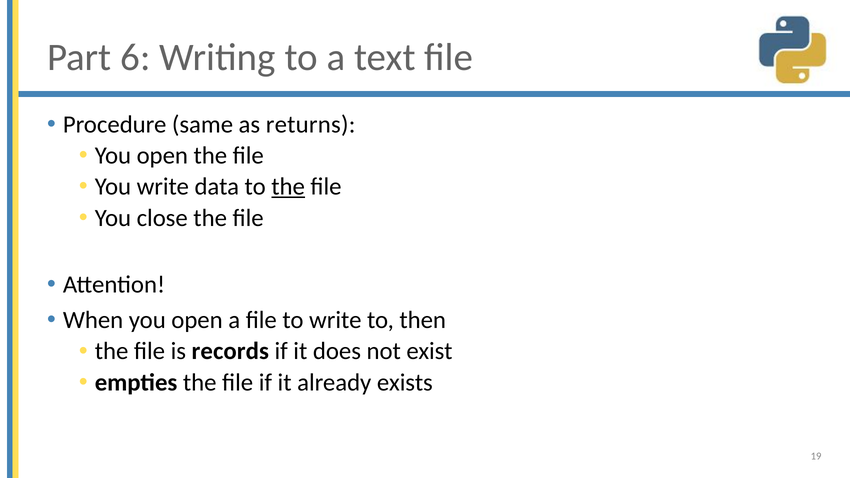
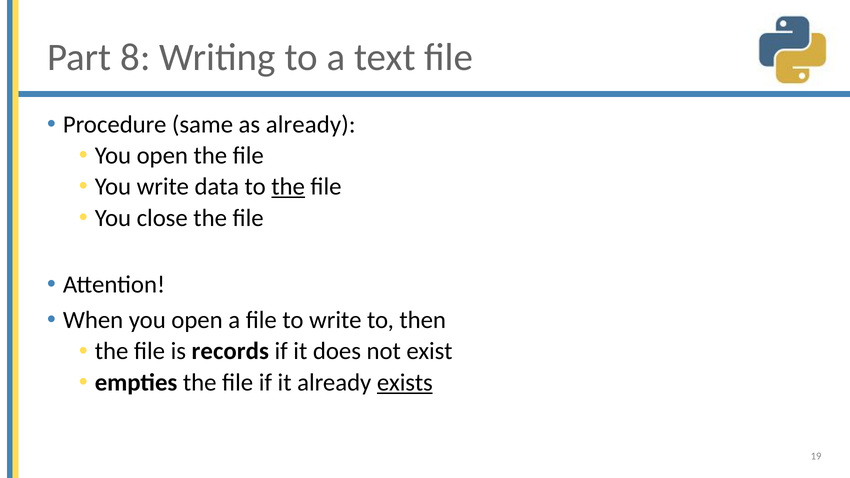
6: 6 -> 8
as returns: returns -> already
exists underline: none -> present
